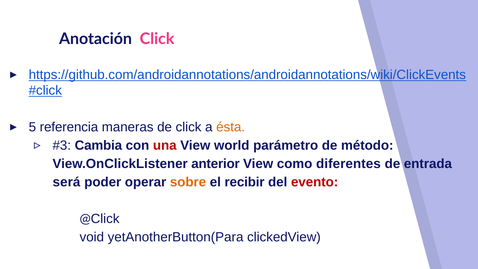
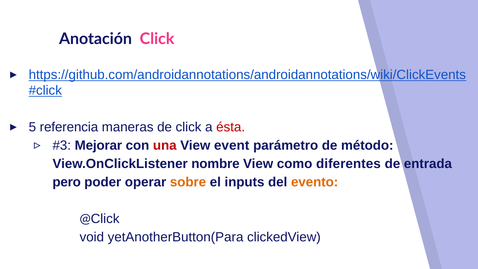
ésta colour: orange -> red
Cambia: Cambia -> Mejorar
world: world -> event
anterior: anterior -> nombre
será: será -> pero
recibir: recibir -> inputs
evento colour: red -> orange
